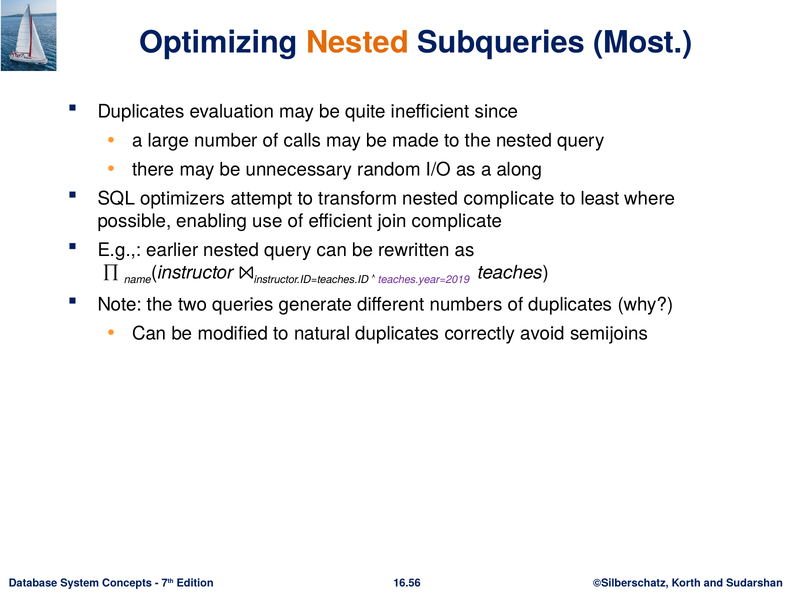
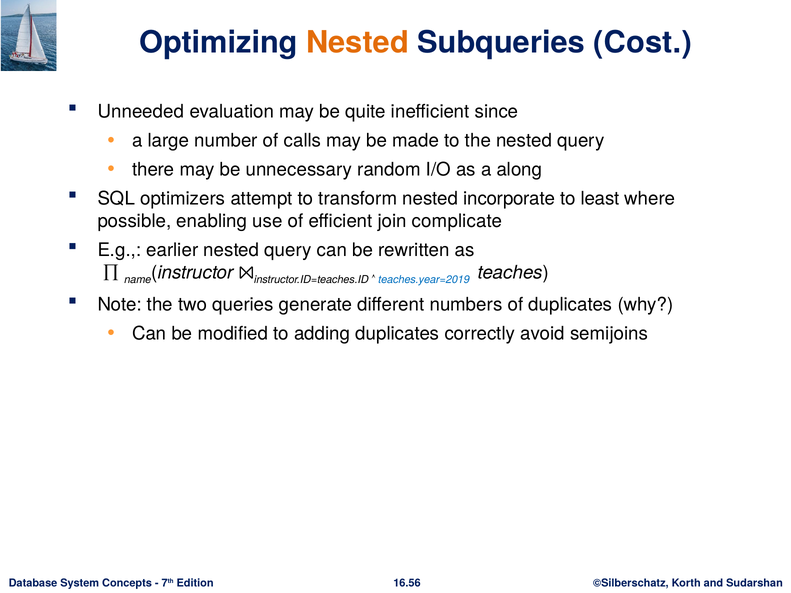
Most: Most -> Cost
Duplicates at (141, 112): Duplicates -> Unneeded
nested complicate: complicate -> incorporate
teaches.year=2019 colour: purple -> blue
natural: natural -> adding
